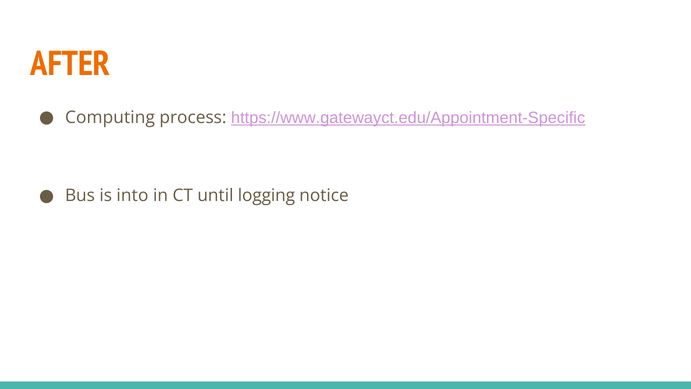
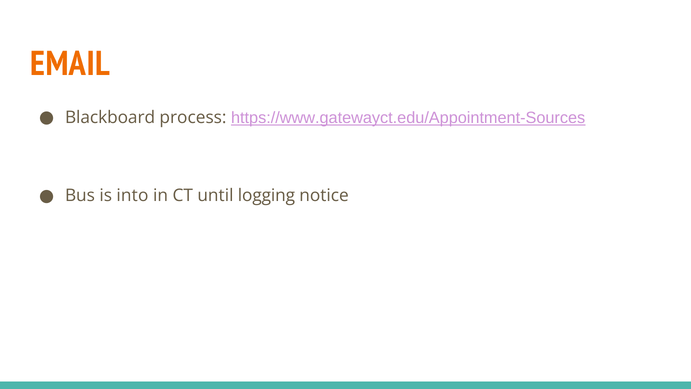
AFTER: AFTER -> EMAIL
Computing: Computing -> Blackboard
https://www.gatewayct.edu/Appointment-Specific: https://www.gatewayct.edu/Appointment-Specific -> https://www.gatewayct.edu/Appointment-Sources
